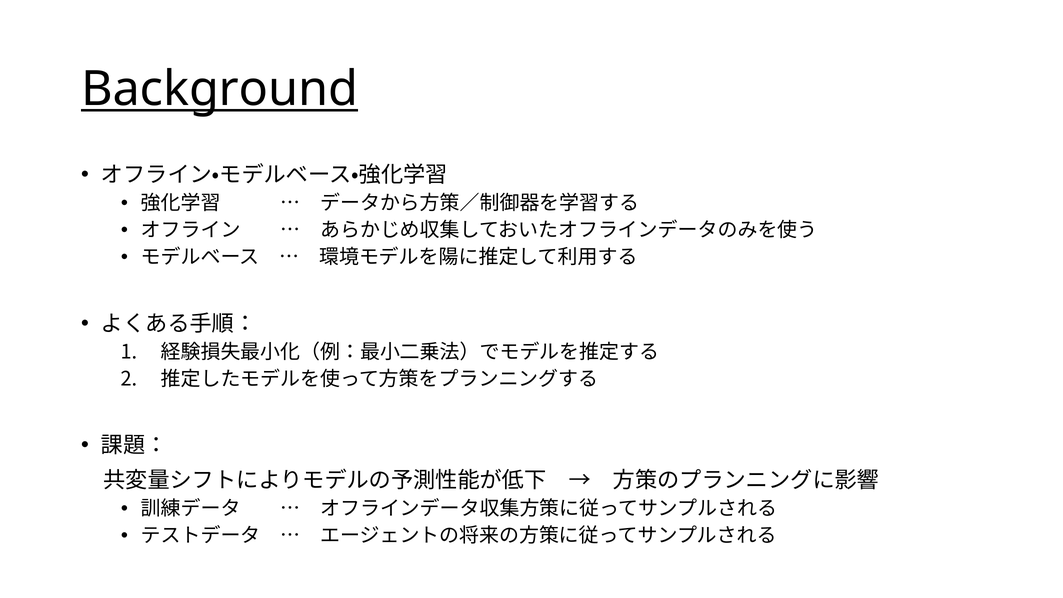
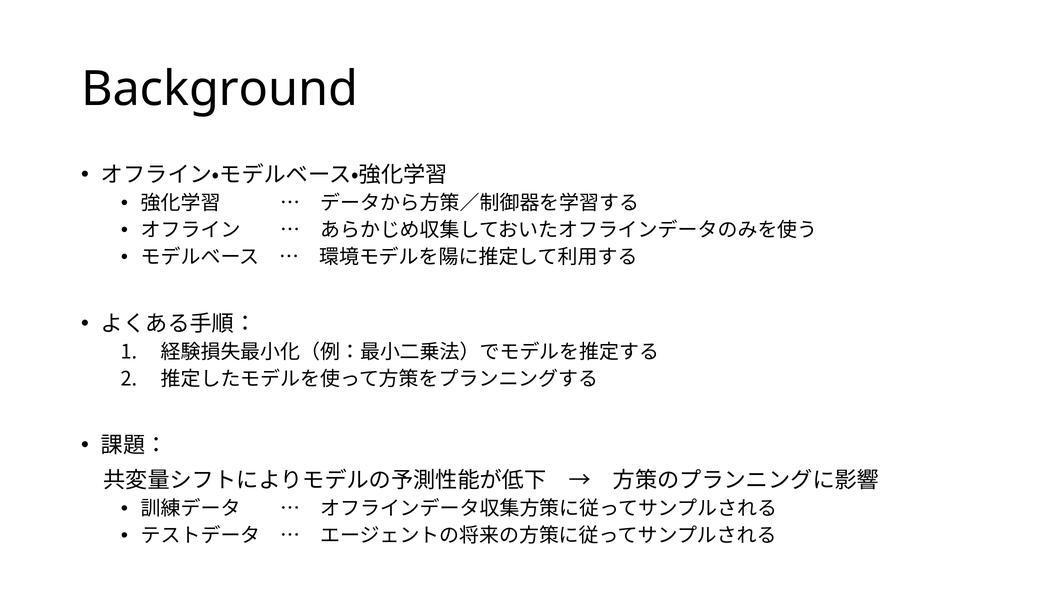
Background underline: present -> none
